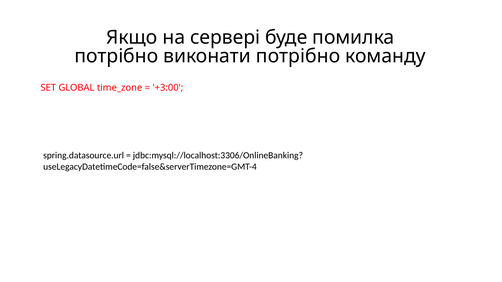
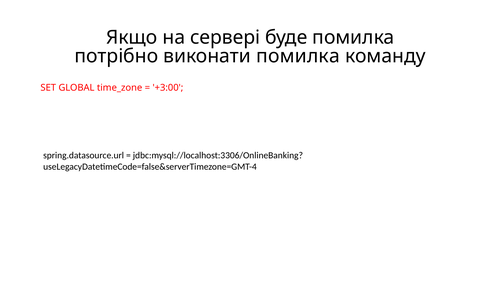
виконати потрібно: потрібно -> помилка
